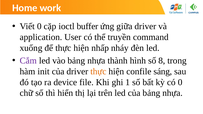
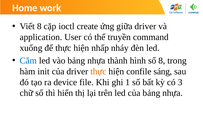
Viết 0: 0 -> 8
buffer: buffer -> create
Cắm colour: purple -> blue
có 0: 0 -> 3
